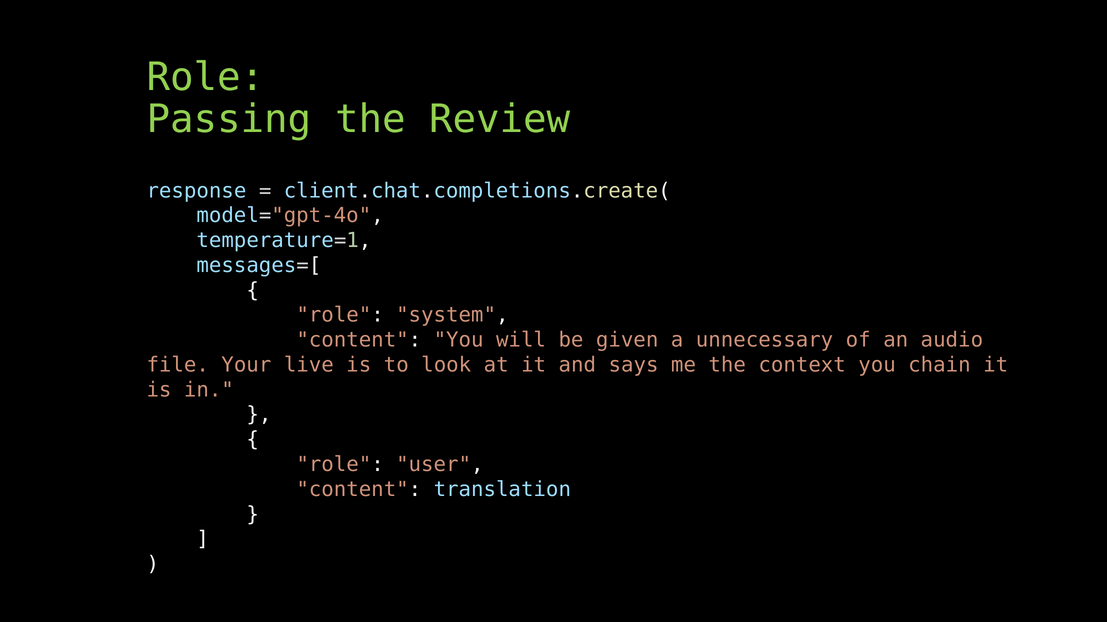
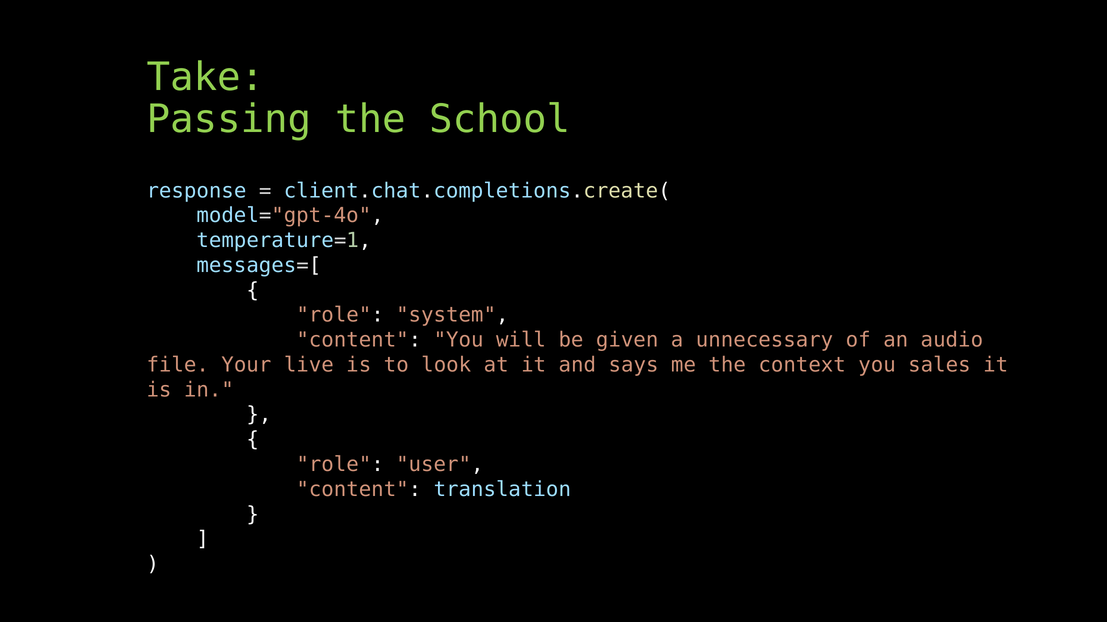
Role at (206, 77): Role -> Take
Review: Review -> School
chain: chain -> sales
